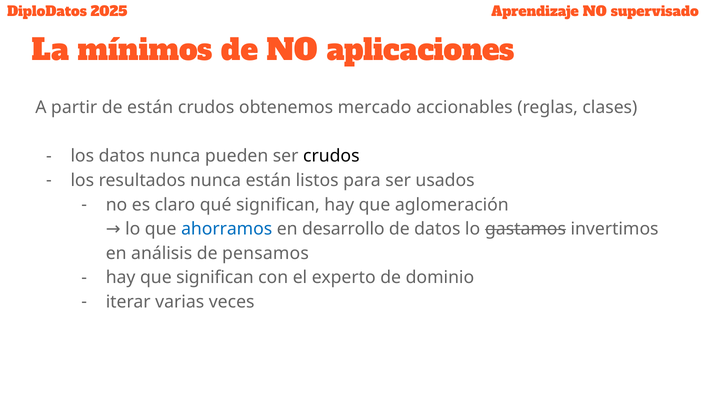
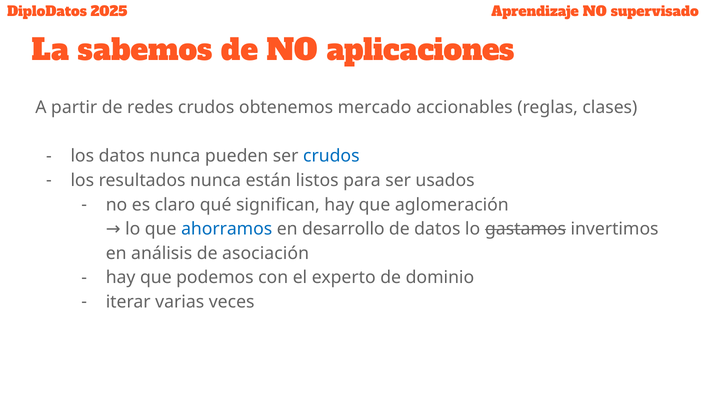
mínimos: mínimos -> sabemos
de están: están -> redes
crudos at (331, 156) colour: black -> blue
pensamos: pensamos -> asociación
que significan: significan -> podemos
